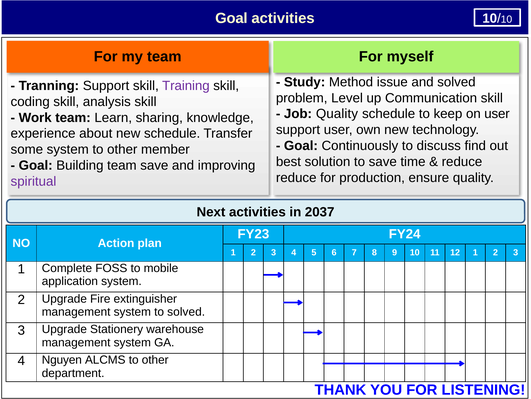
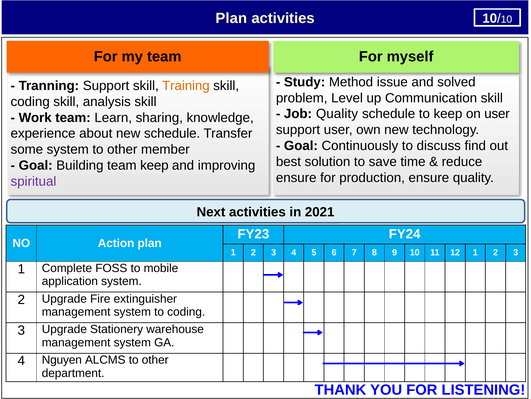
Goal at (231, 18): Goal -> Plan
Training colour: purple -> orange
team save: save -> keep
reduce at (296, 177): reduce -> ensure
2037: 2037 -> 2021
to solved: solved -> coding
